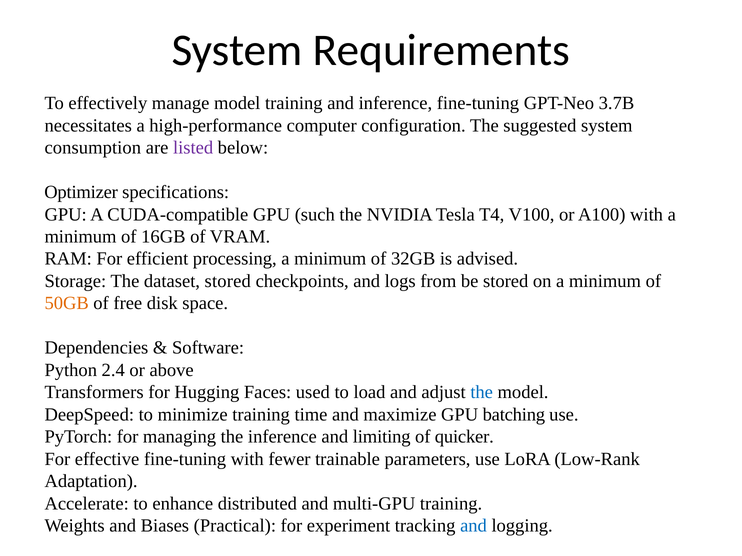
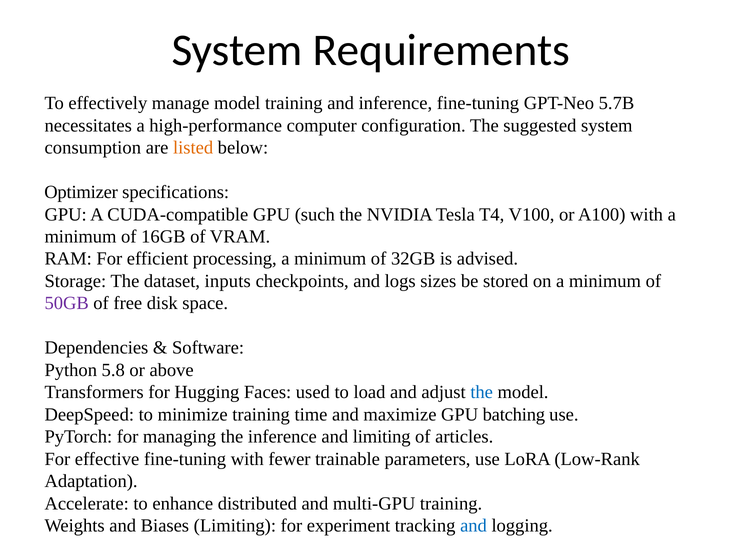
3.7B: 3.7B -> 5.7B
listed colour: purple -> orange
dataset stored: stored -> inputs
from: from -> sizes
50GB colour: orange -> purple
2.4: 2.4 -> 5.8
quicker: quicker -> articles
Biases Practical: Practical -> Limiting
